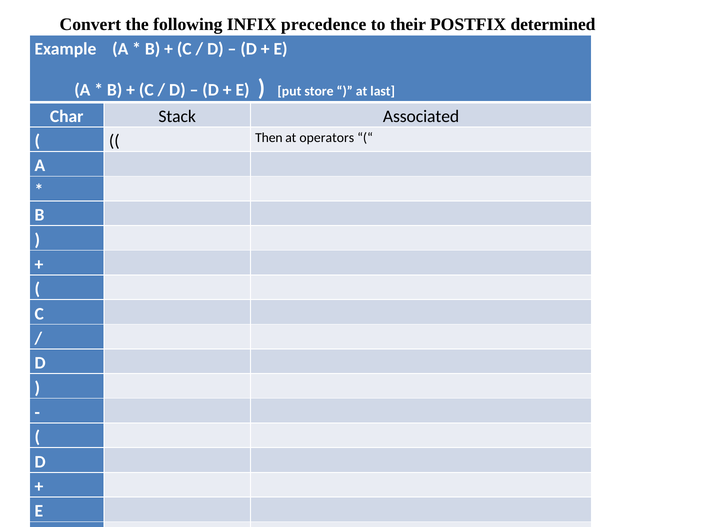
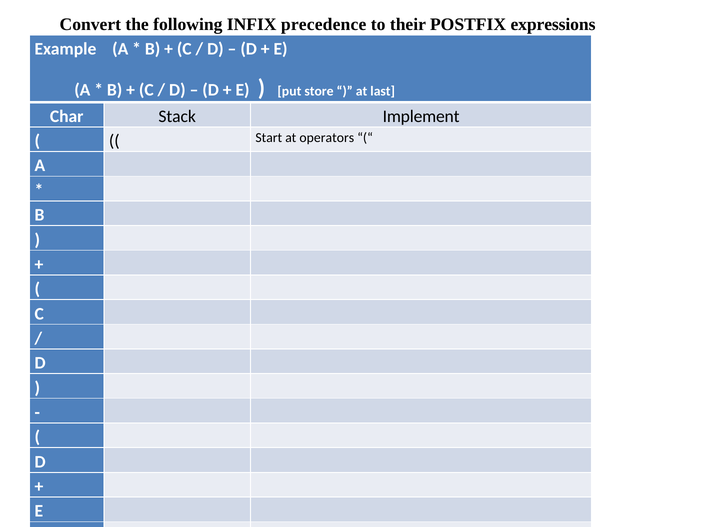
determined: determined -> expressions
Associated: Associated -> Implement
Then: Then -> Start
